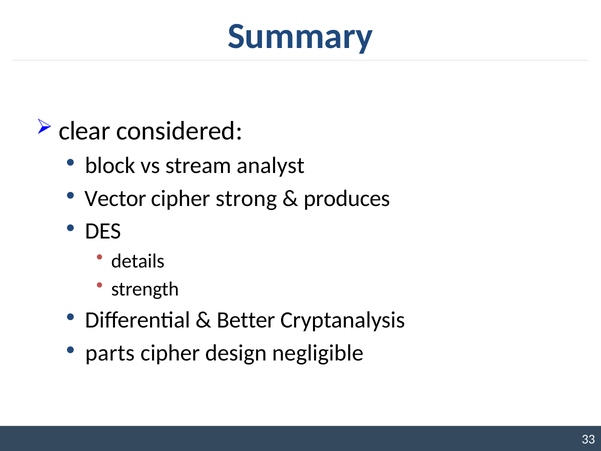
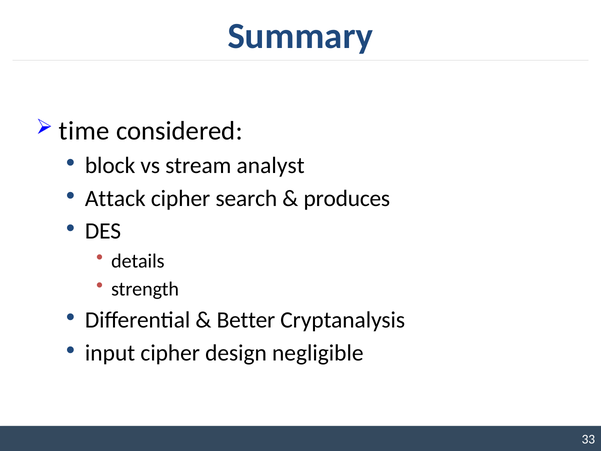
clear: clear -> time
Vector: Vector -> Attack
strong: strong -> search
parts: parts -> input
